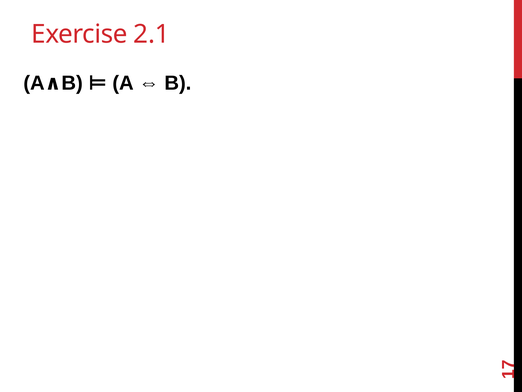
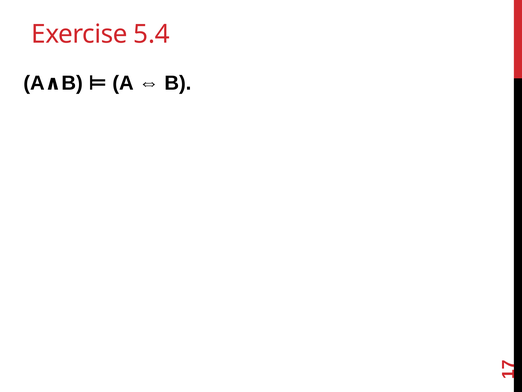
2.1: 2.1 -> 5.4
